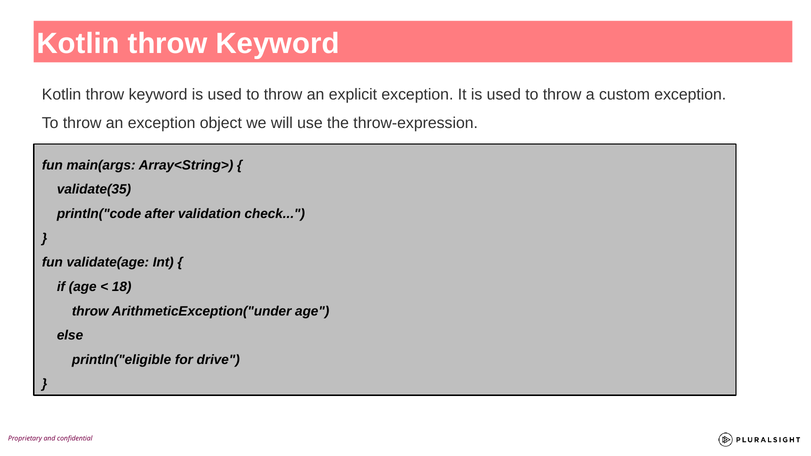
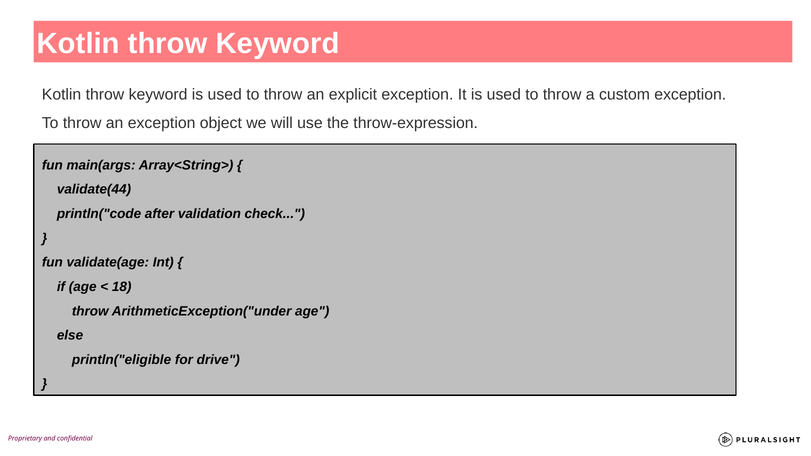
validate(35: validate(35 -> validate(44
